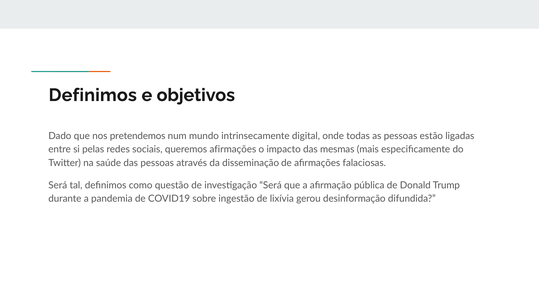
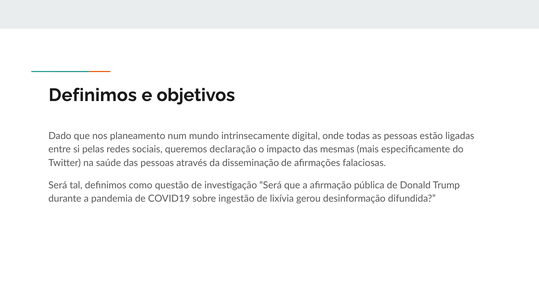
pretendemos: pretendemos -> planeamento
queremos afirmações: afirmações -> declaração
